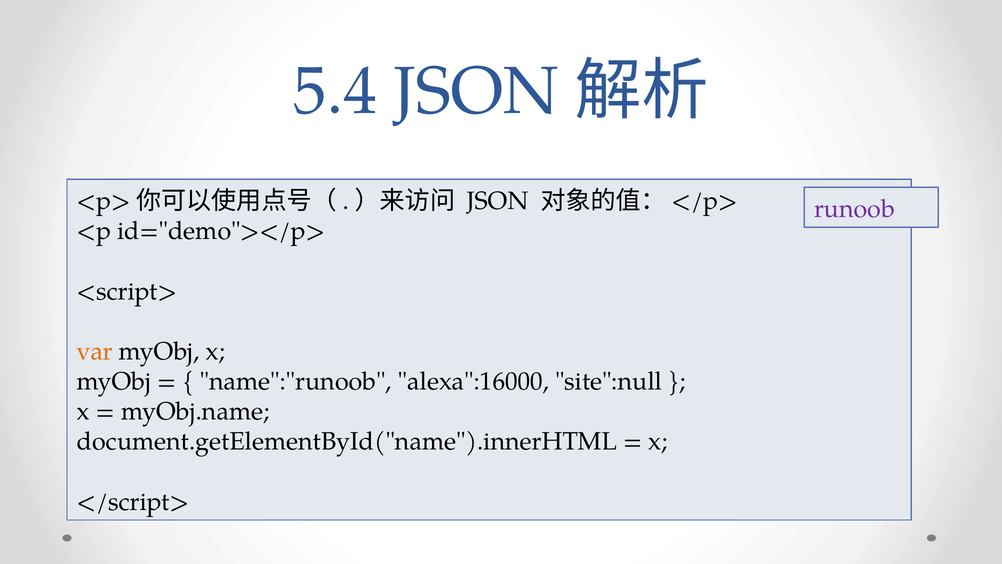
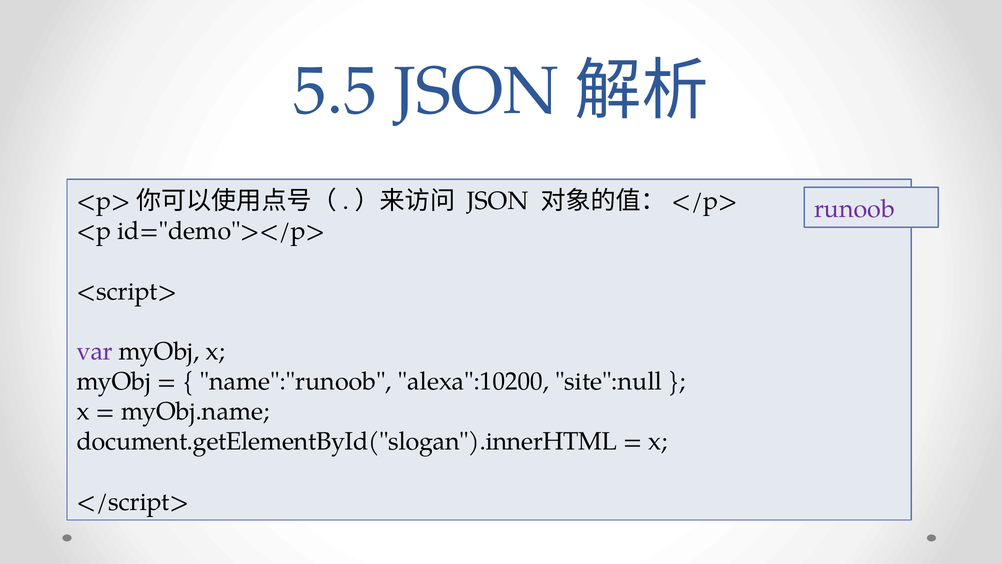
5.4: 5.4 -> 5.5
var colour: orange -> purple
alexa":16000: alexa":16000 -> alexa":10200
document.getElementById("name").innerHTML: document.getElementById("name").innerHTML -> document.getElementById("slogan").innerHTML
